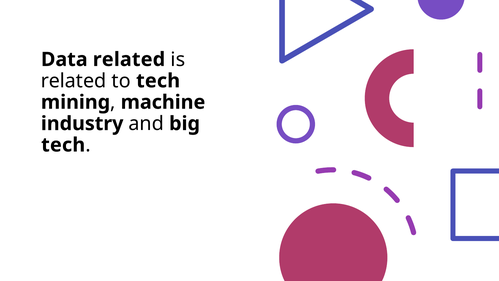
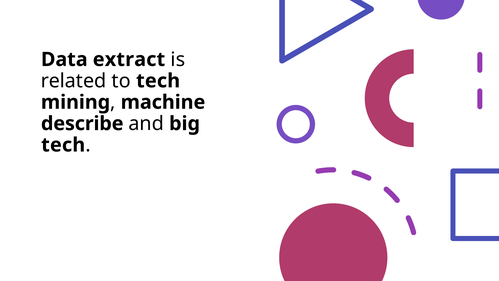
Data related: related -> extract
industry: industry -> describe
